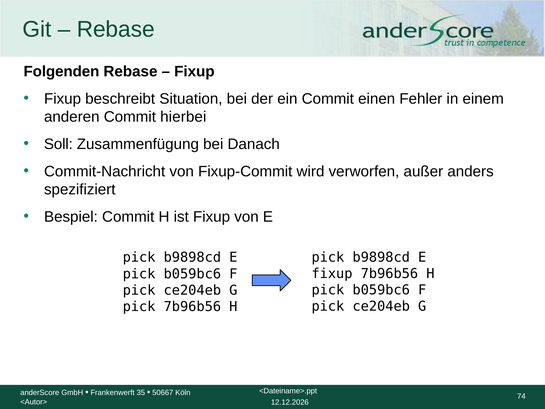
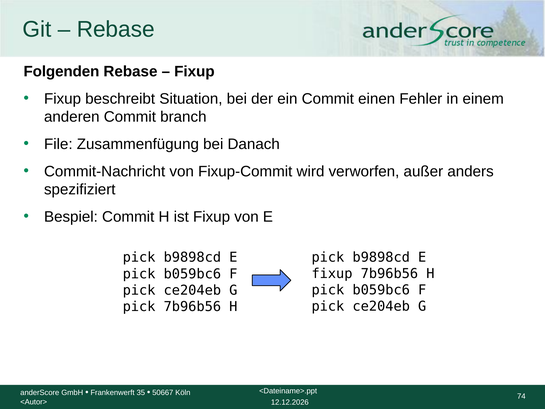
hierbei: hierbei -> branch
Soll: Soll -> File
